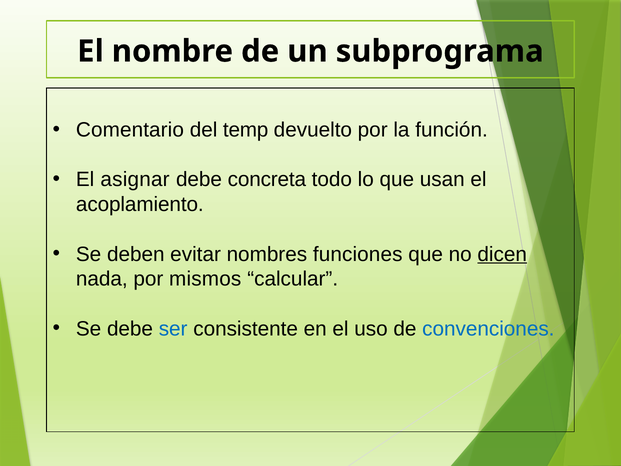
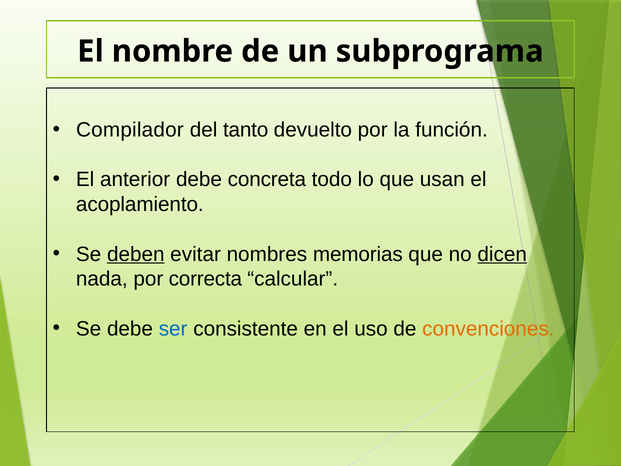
Comentario: Comentario -> Compilador
temp: temp -> tanto
asignar: asignar -> anterior
deben underline: none -> present
funciones: funciones -> memorias
mismos: mismos -> correcta
convenciones colour: blue -> orange
